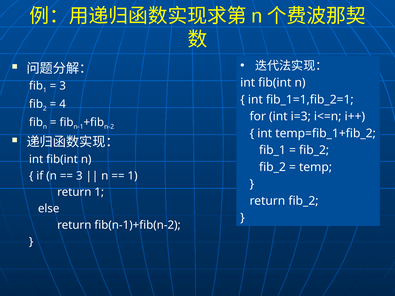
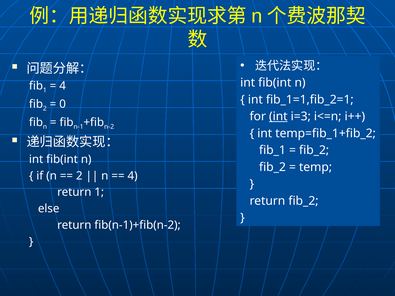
3 at (63, 86): 3 -> 4
4: 4 -> 0
int at (278, 117) underline: none -> present
3 at (79, 176): 3 -> 2
1 at (133, 176): 1 -> 4
